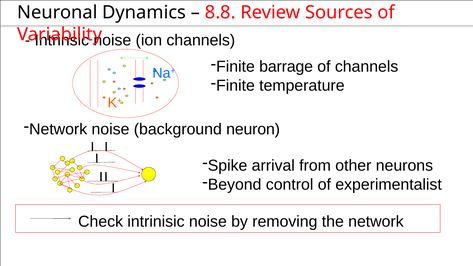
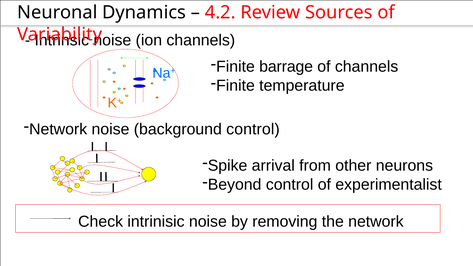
8.8: 8.8 -> 4.2
background neuron: neuron -> control
